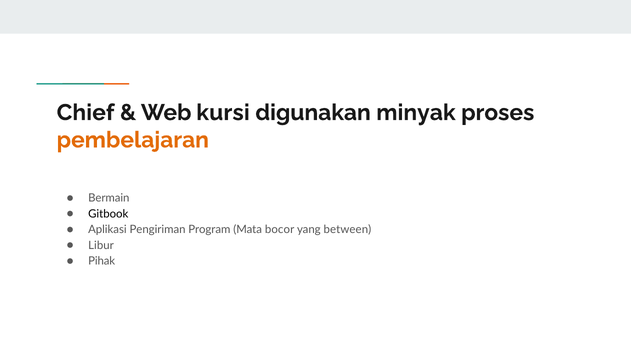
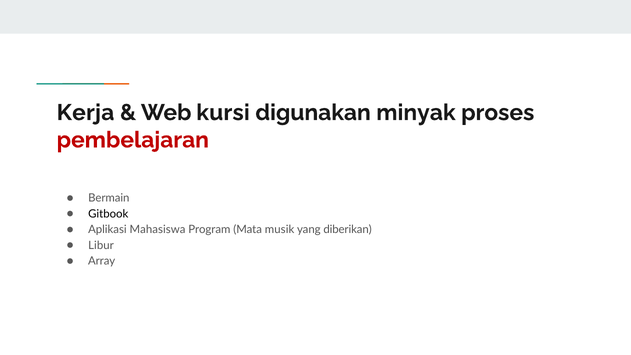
Chief: Chief -> Kerja
pembelajaran colour: orange -> red
Pengiriman: Pengiriman -> Mahasiswa
bocor: bocor -> musik
between: between -> diberikan
Pihak: Pihak -> Array
